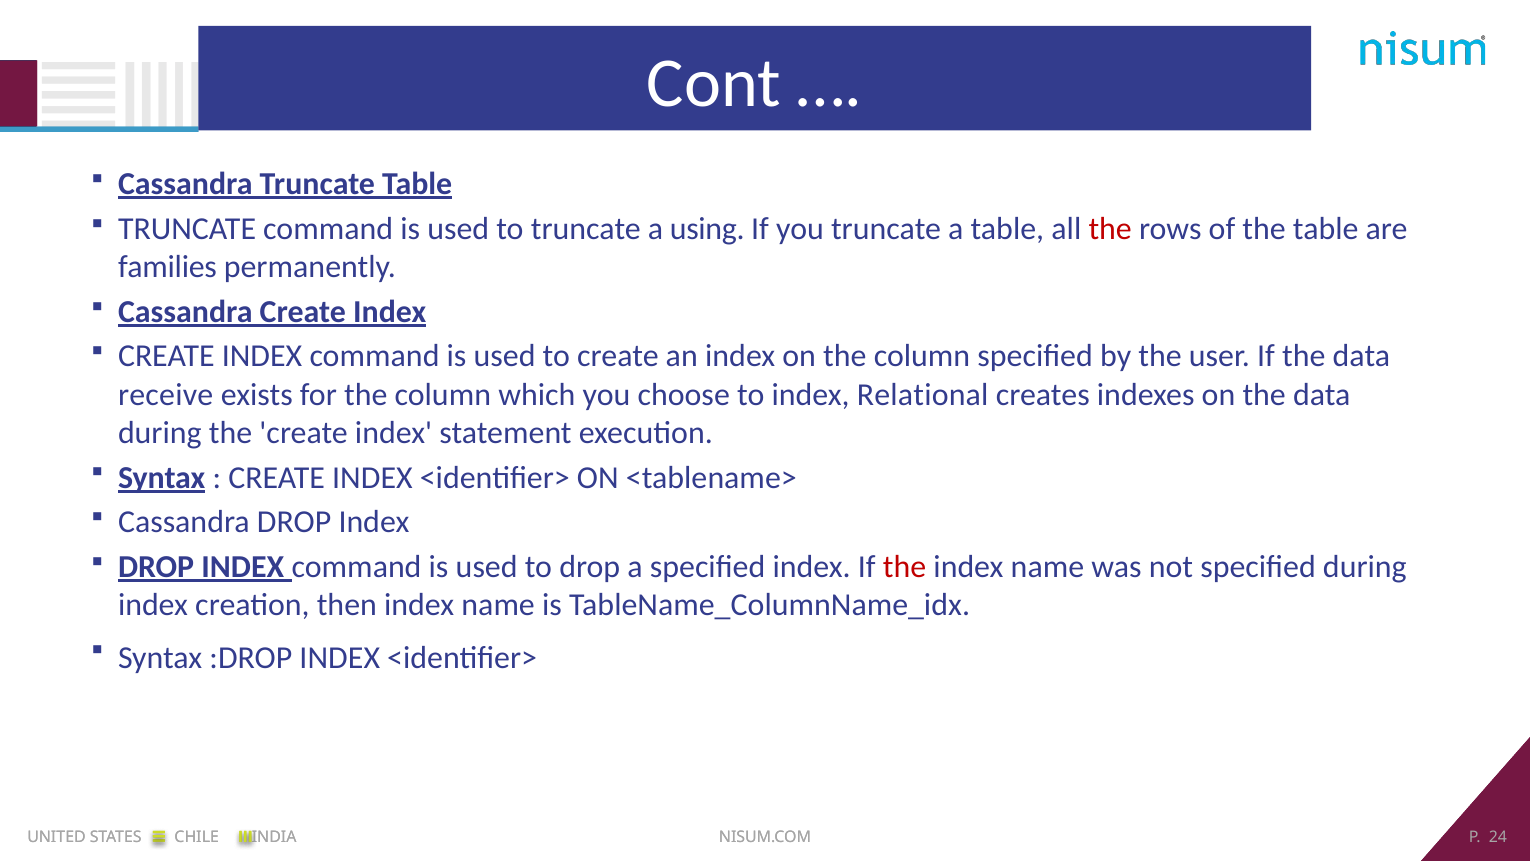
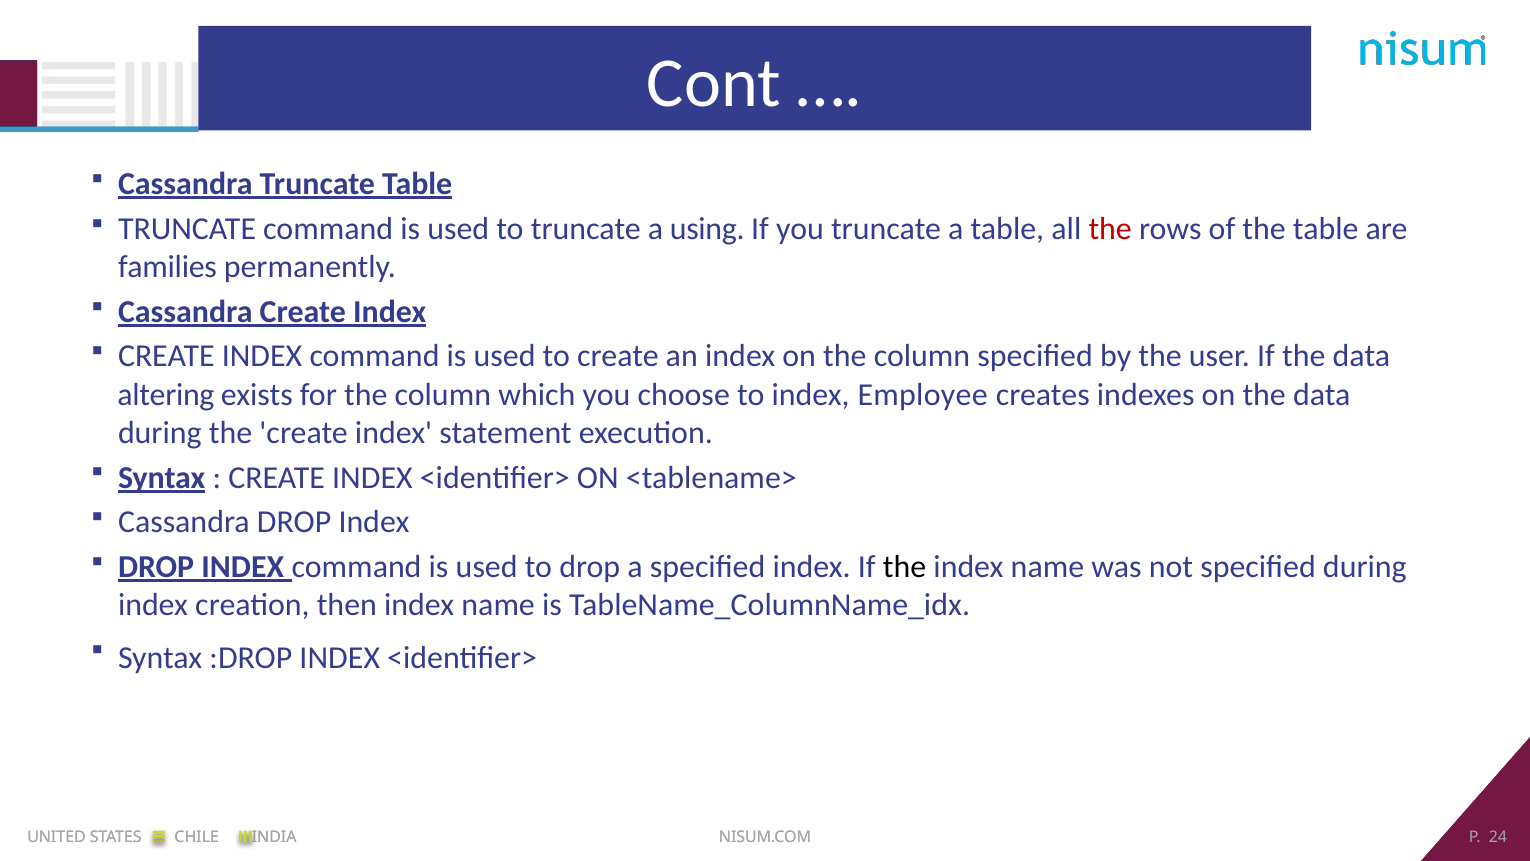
receive: receive -> altering
Relational: Relational -> Employee
the at (905, 567) colour: red -> black
